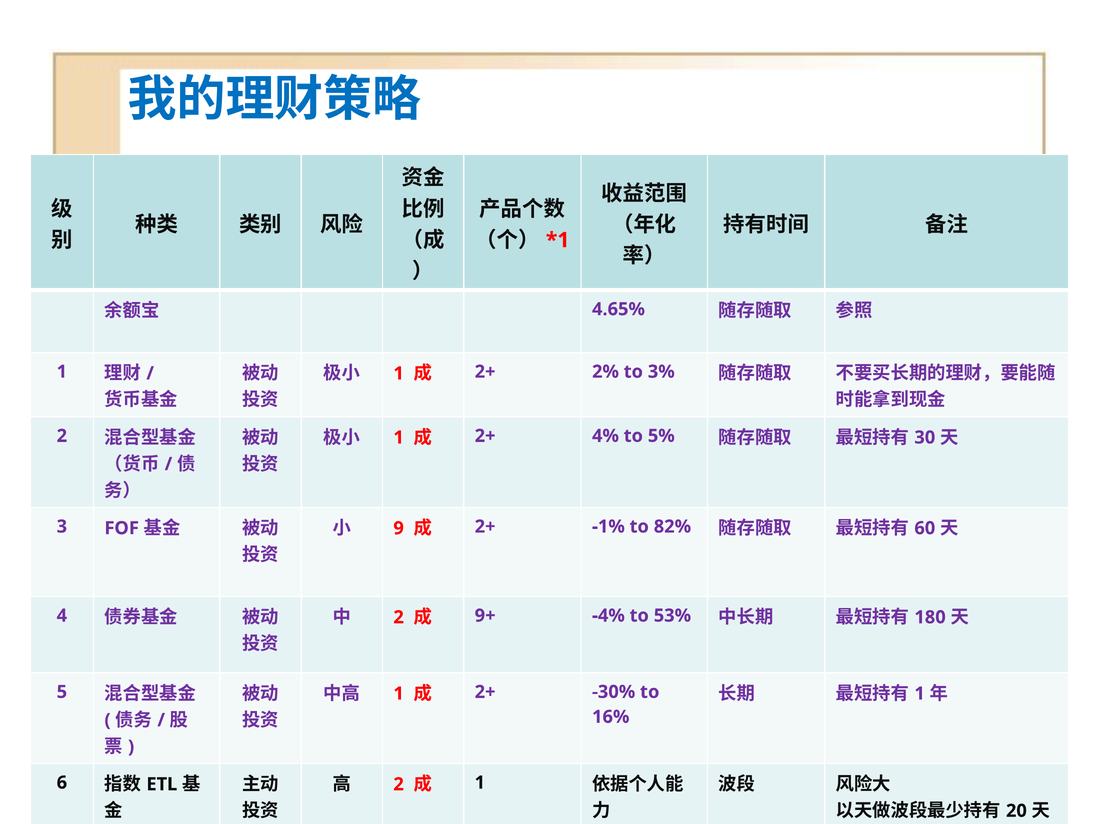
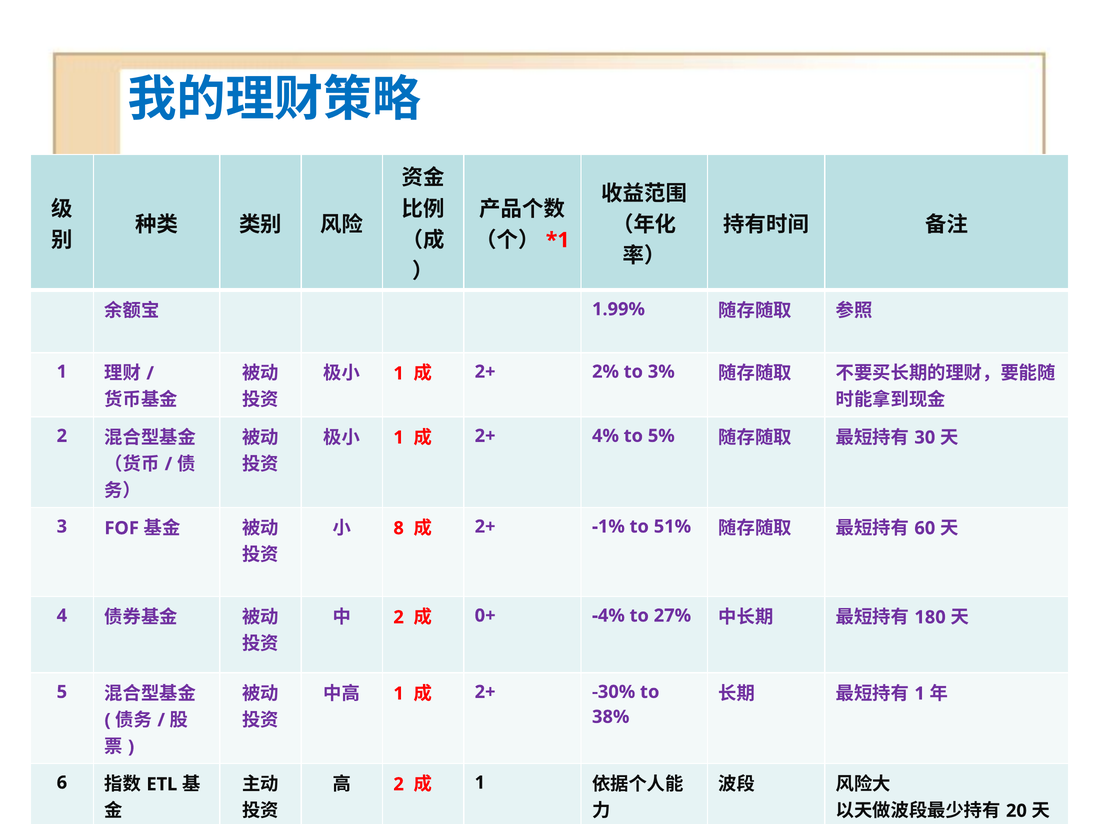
4.65%: 4.65% -> 1.99%
9: 9 -> 8
82%: 82% -> 51%
9+: 9+ -> 0+
53%: 53% -> 27%
16%: 16% -> 38%
